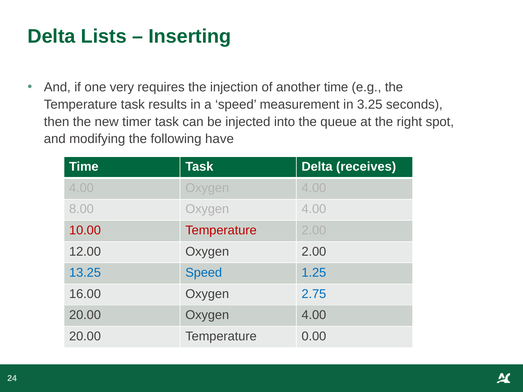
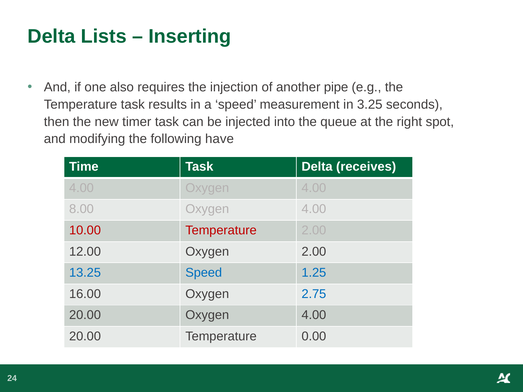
very: very -> also
another time: time -> pipe
